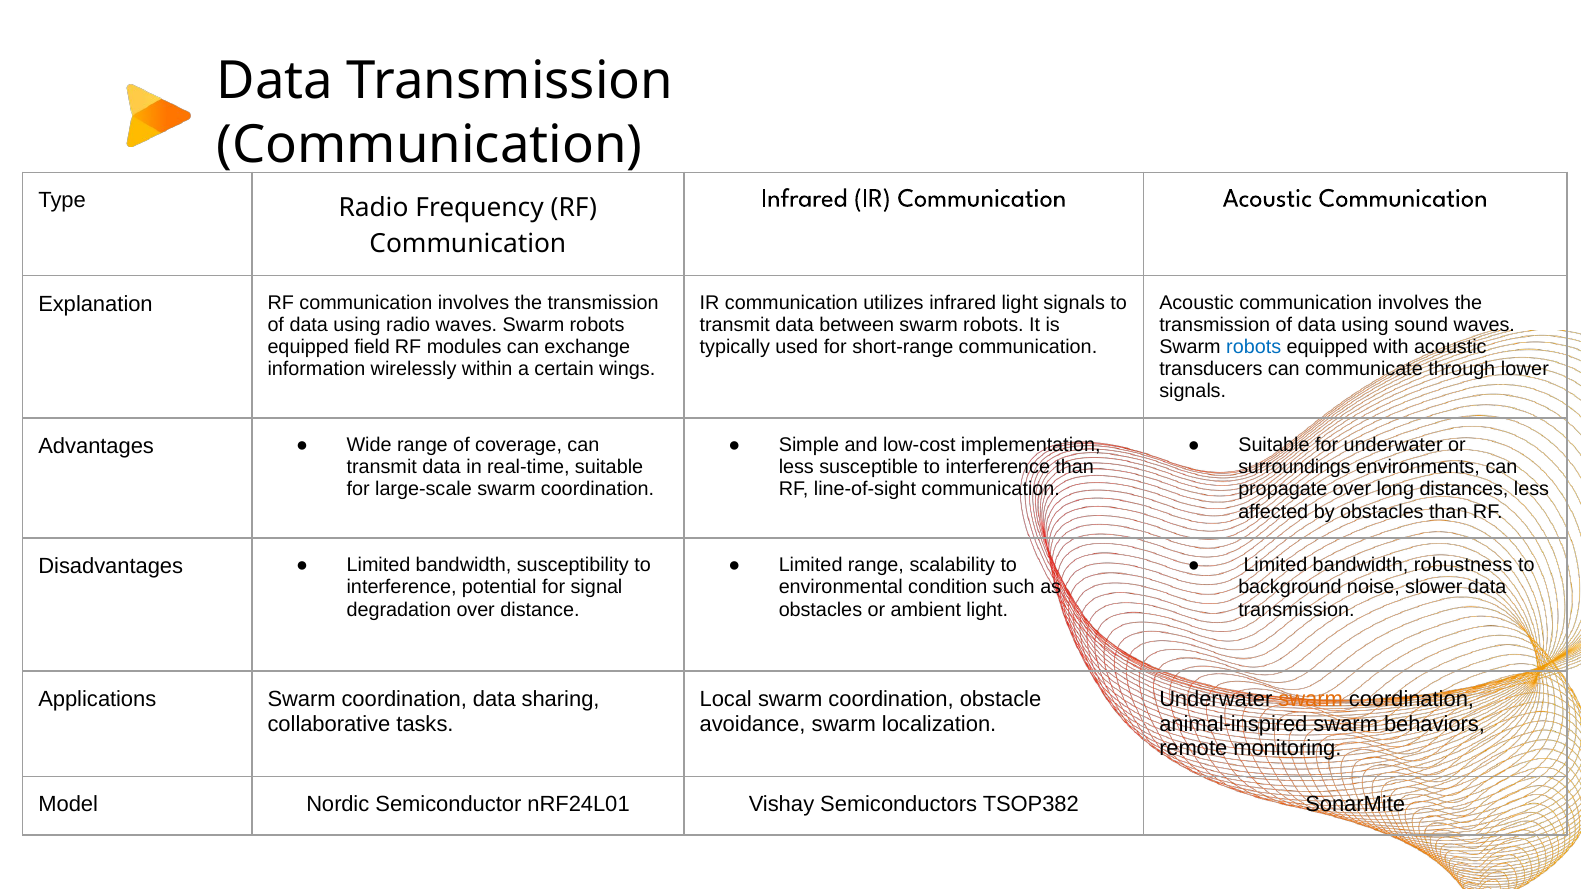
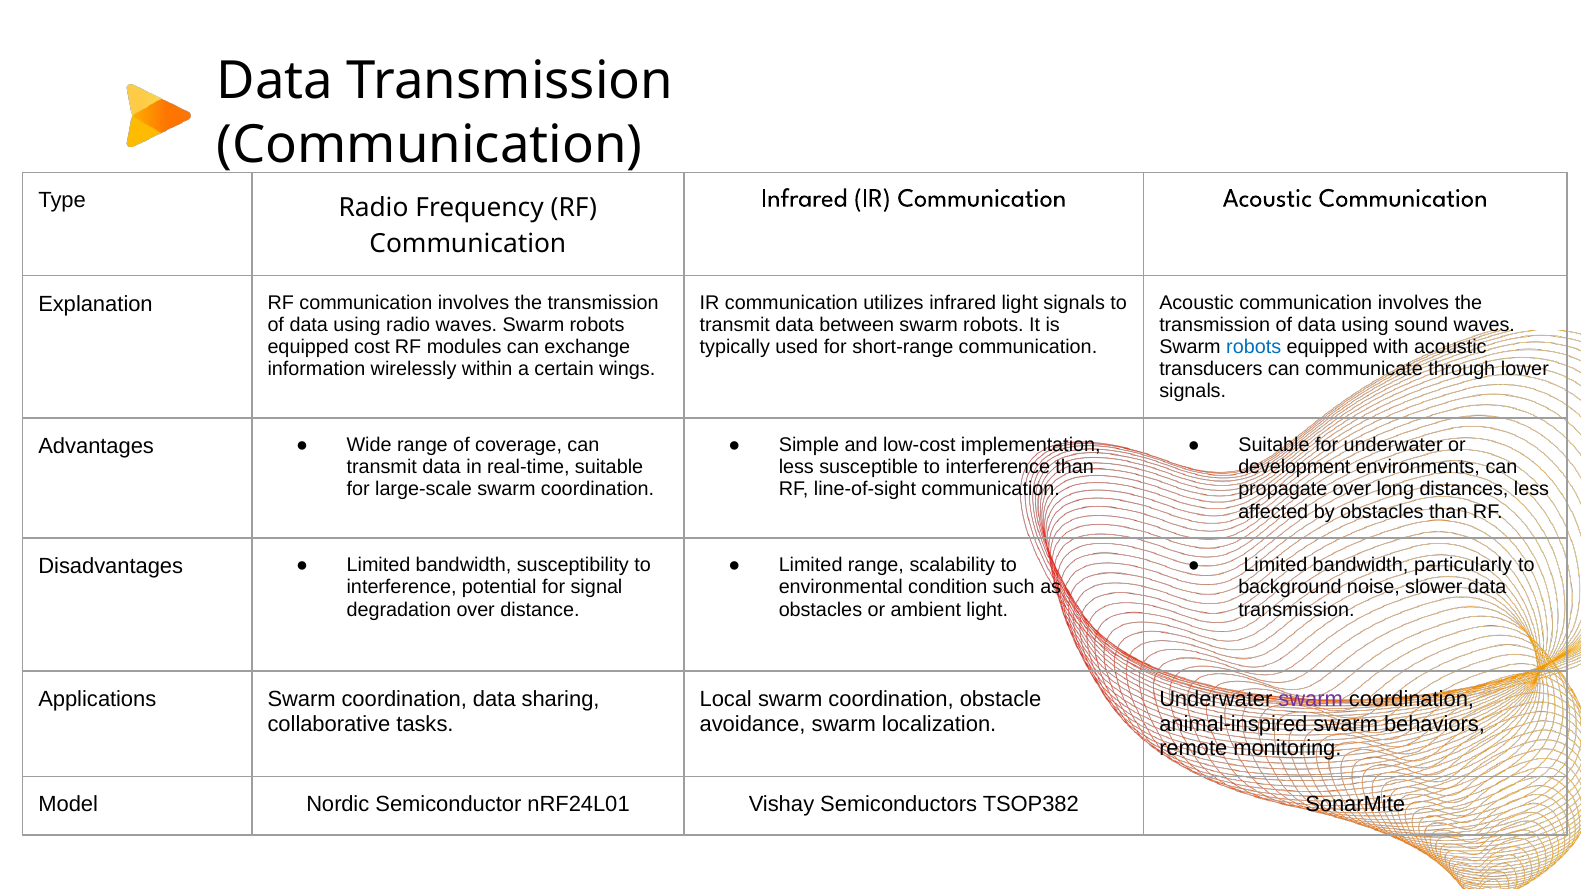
field: field -> cost
surroundings: surroundings -> development
robustness: robustness -> particularly
swarm at (1311, 700) colour: orange -> purple
